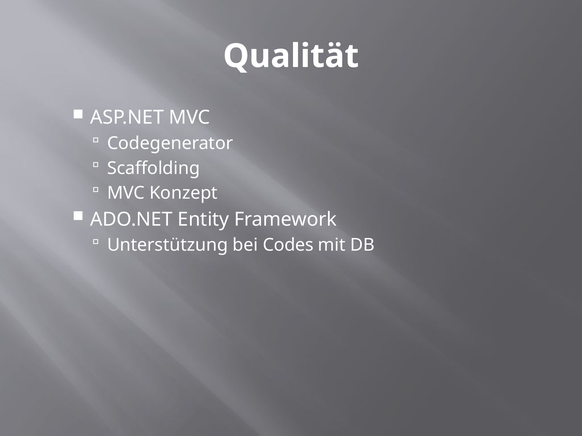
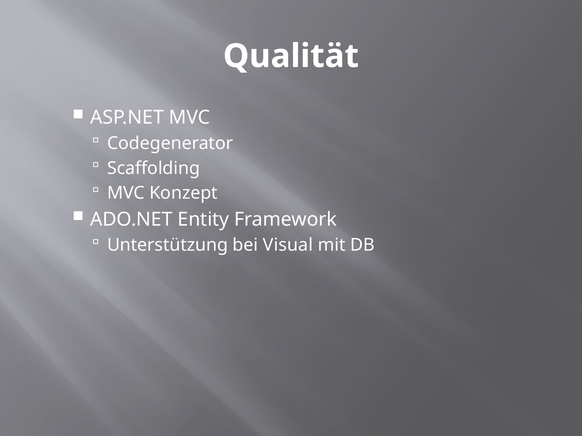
Codes: Codes -> Visual
